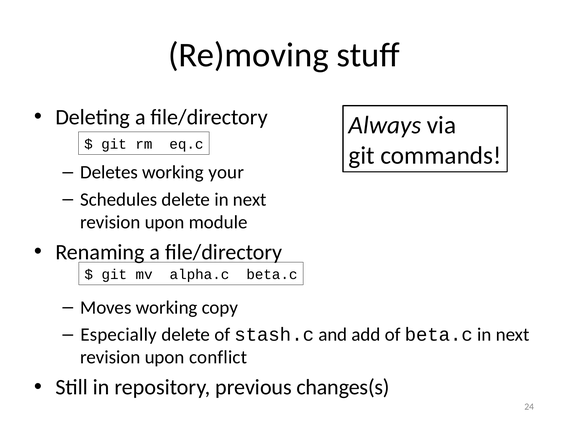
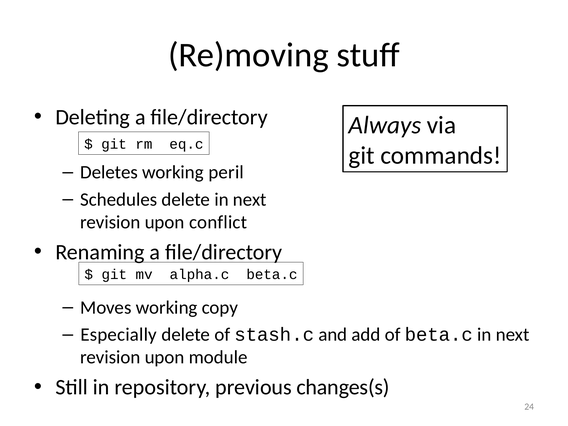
your: your -> peril
module: module -> conflict
conflict: conflict -> module
